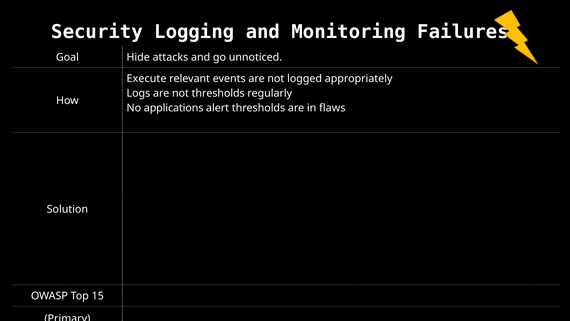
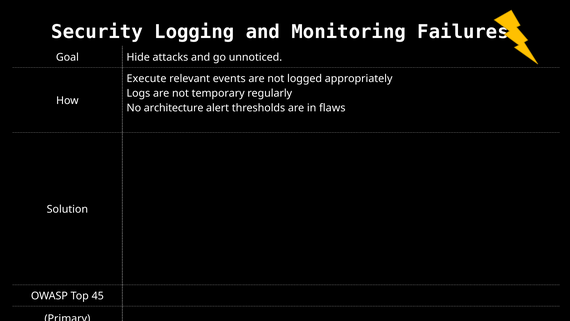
not thresholds: thresholds -> temporary
applications: applications -> architecture
15: 15 -> 45
